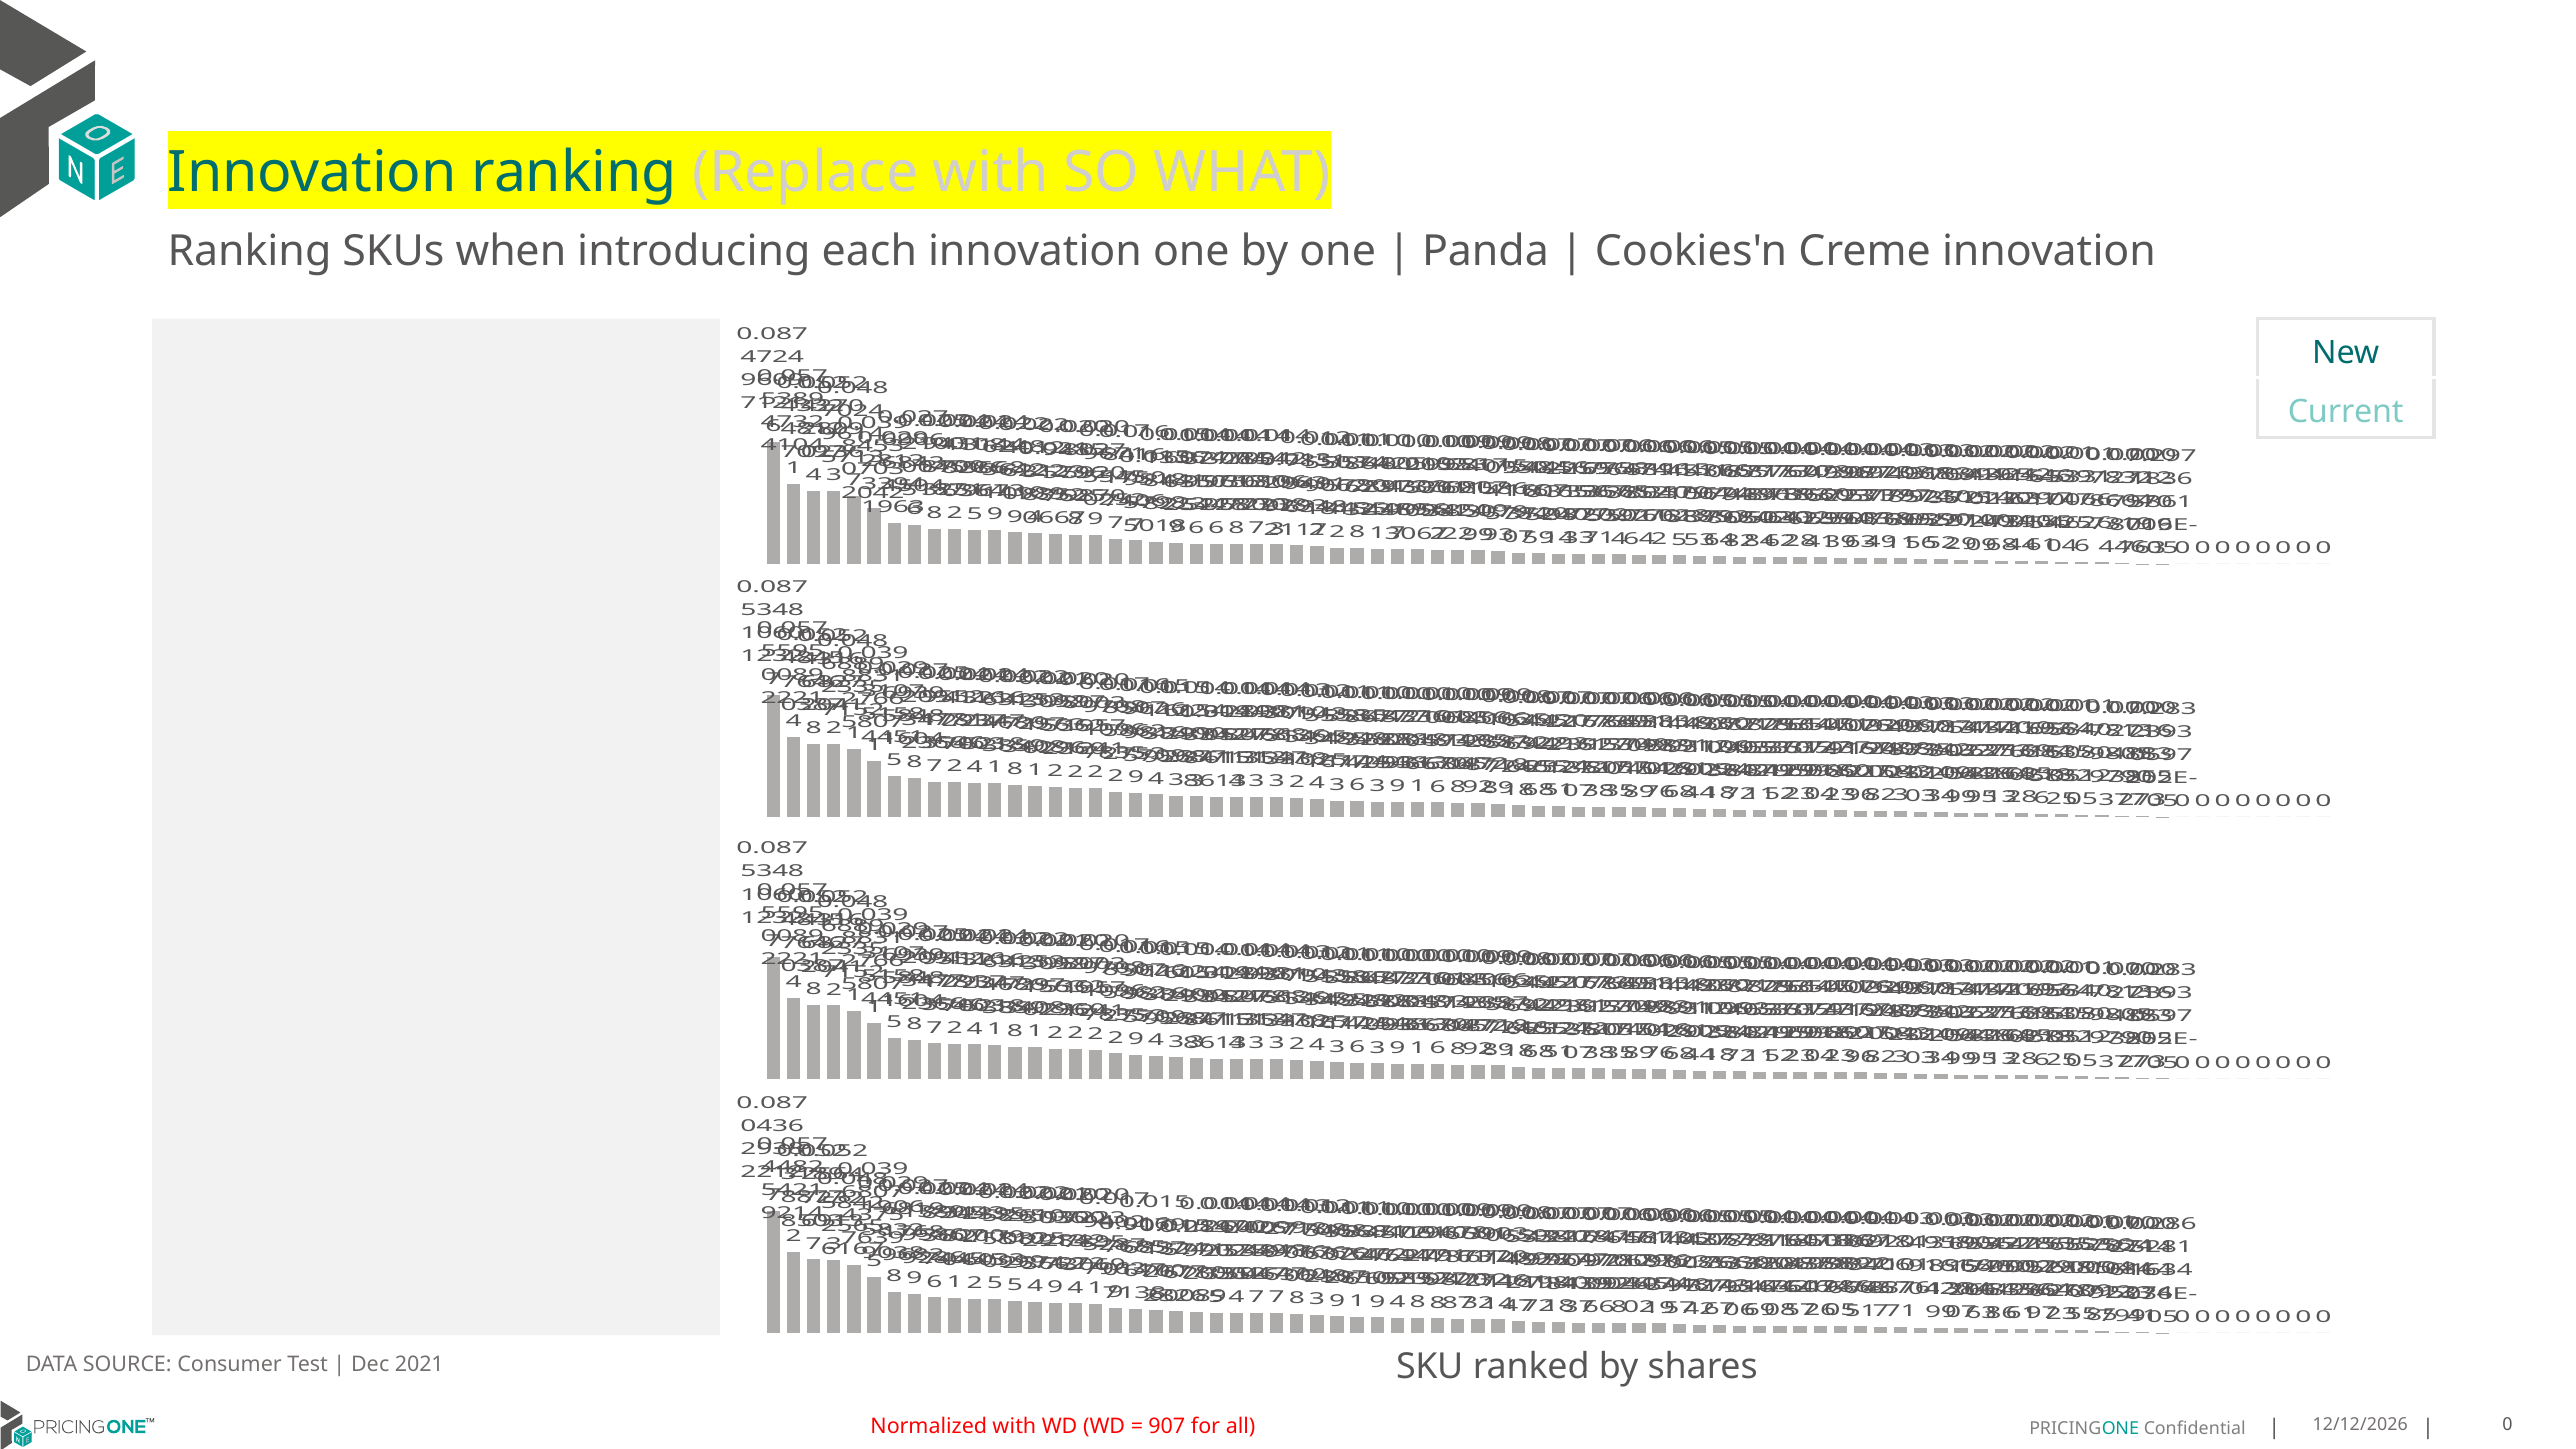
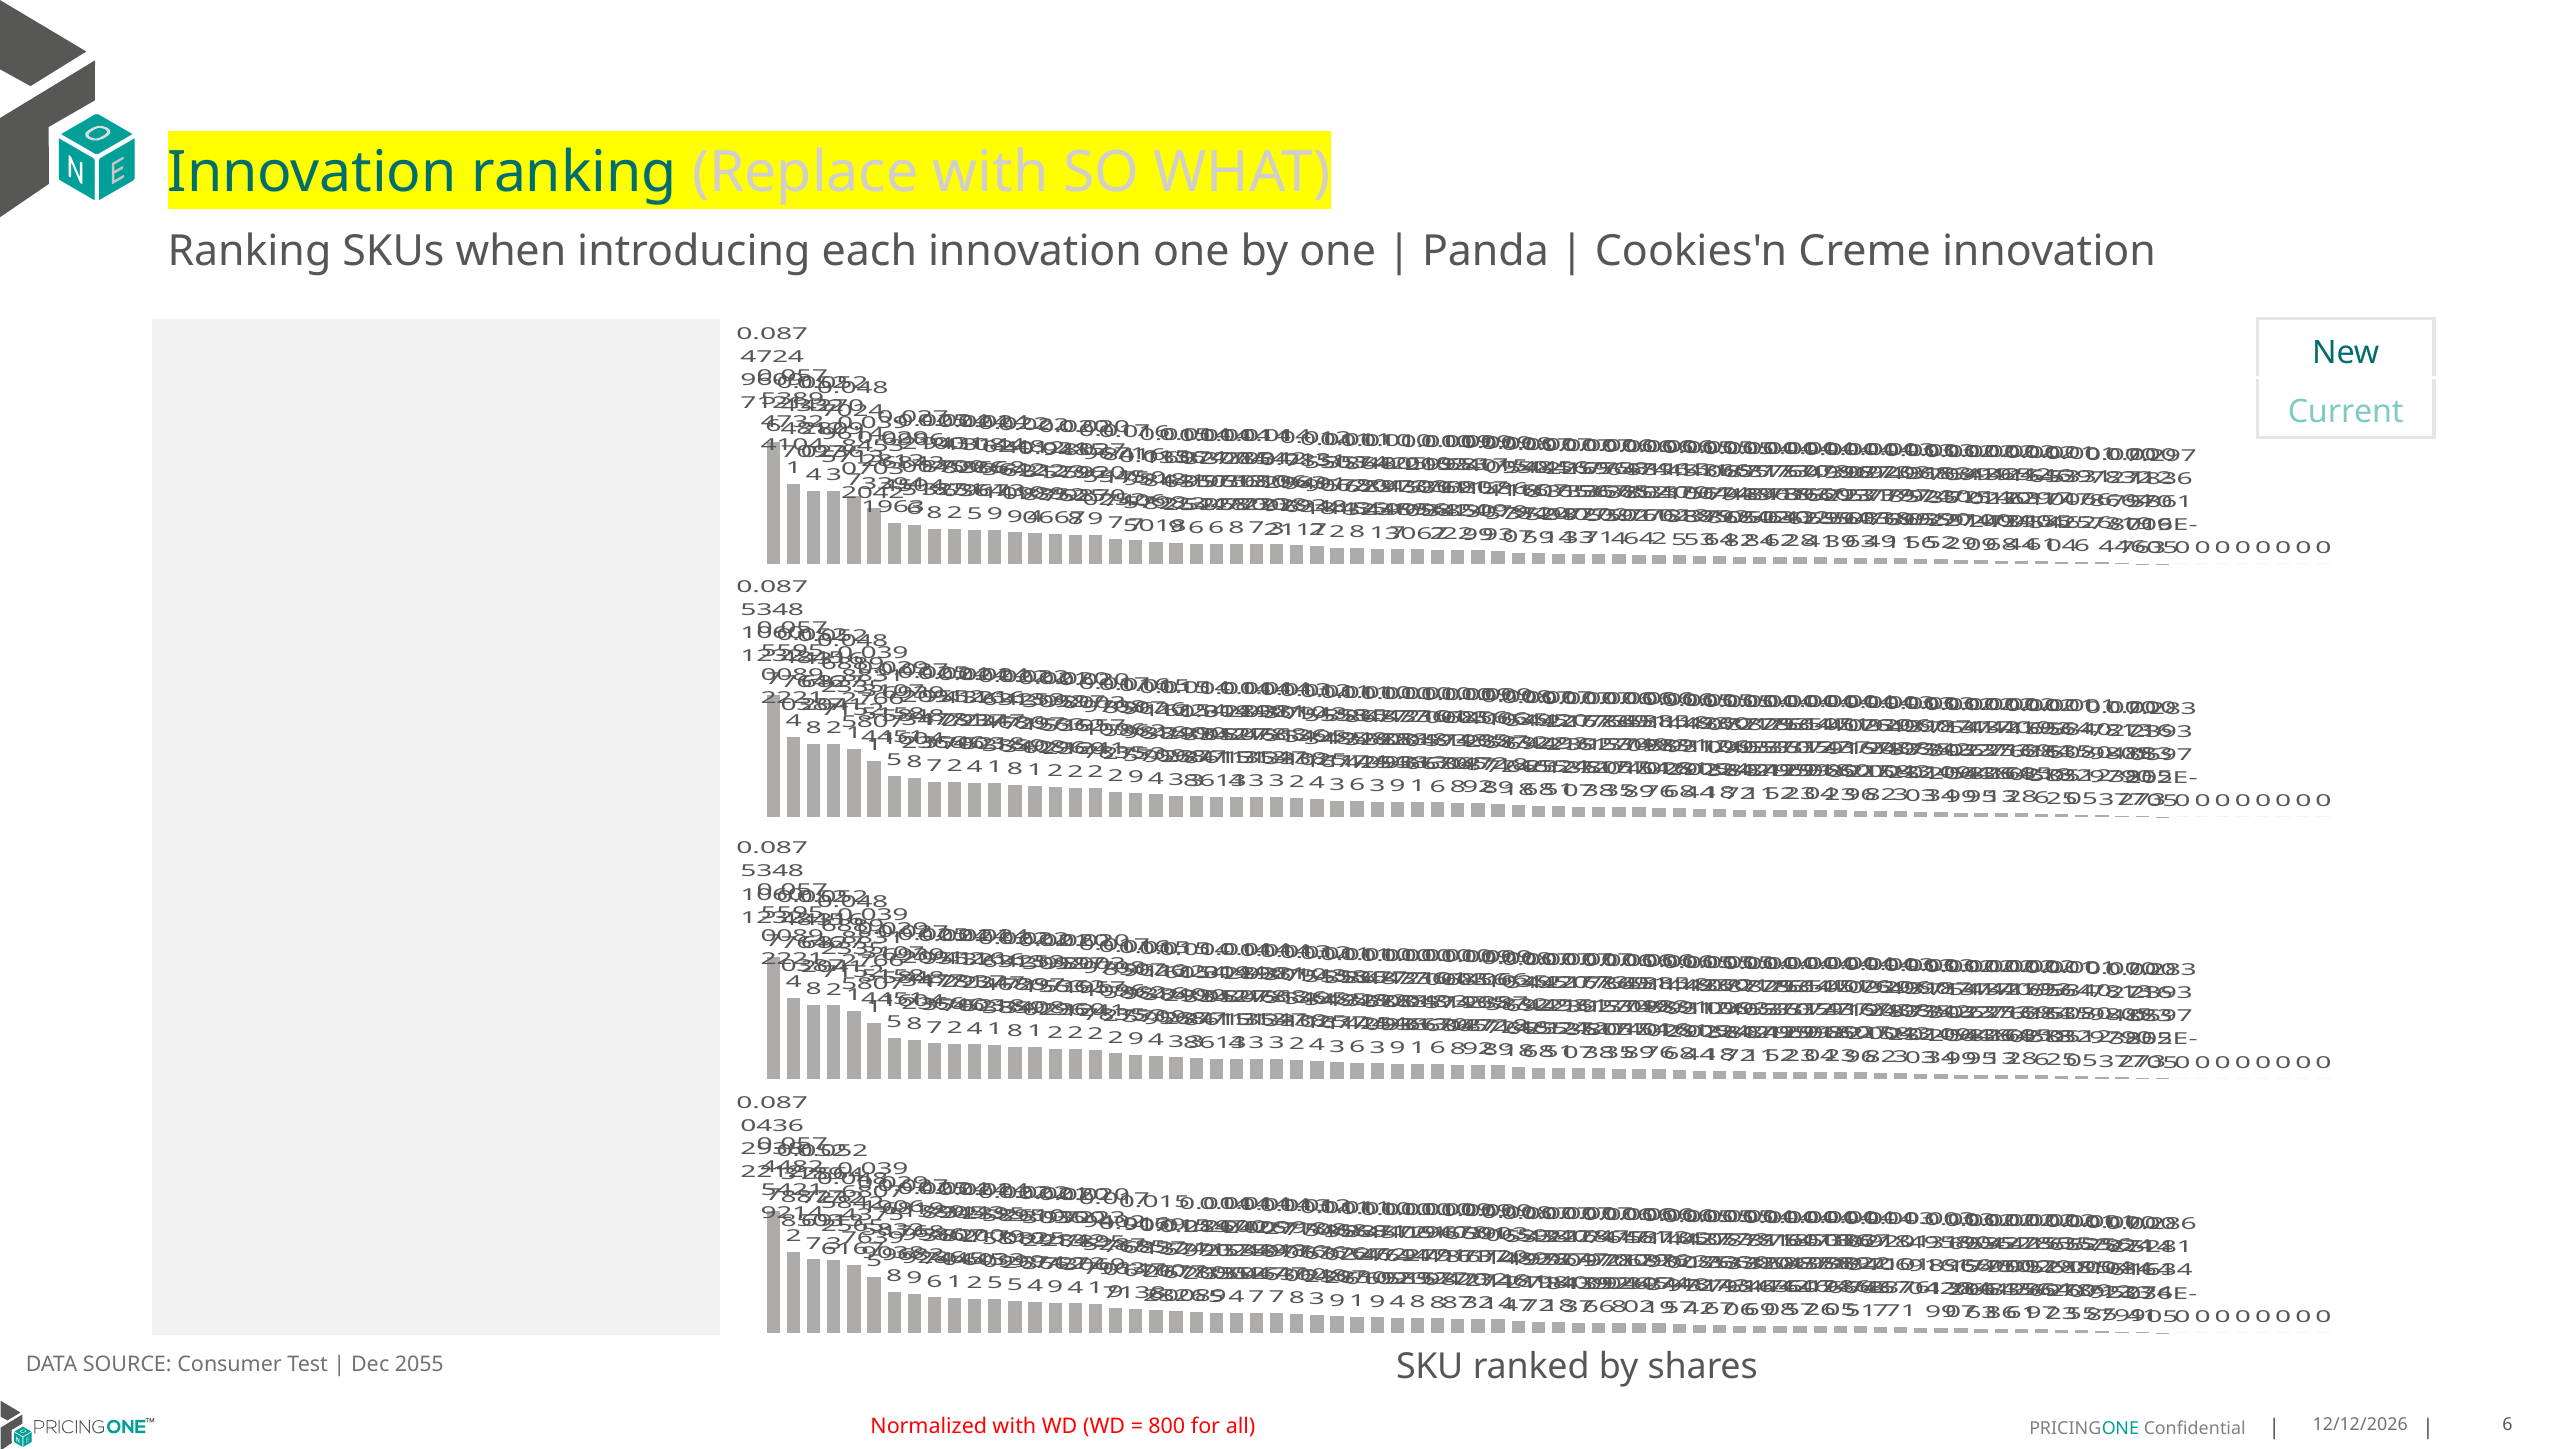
2021: 2021 -> 2055
907: 907 -> 800
all 0: 0 -> 6
